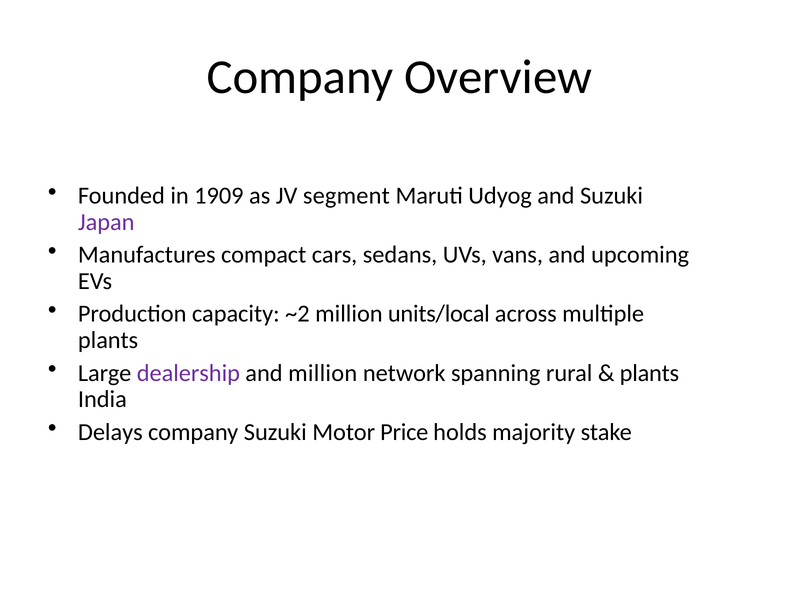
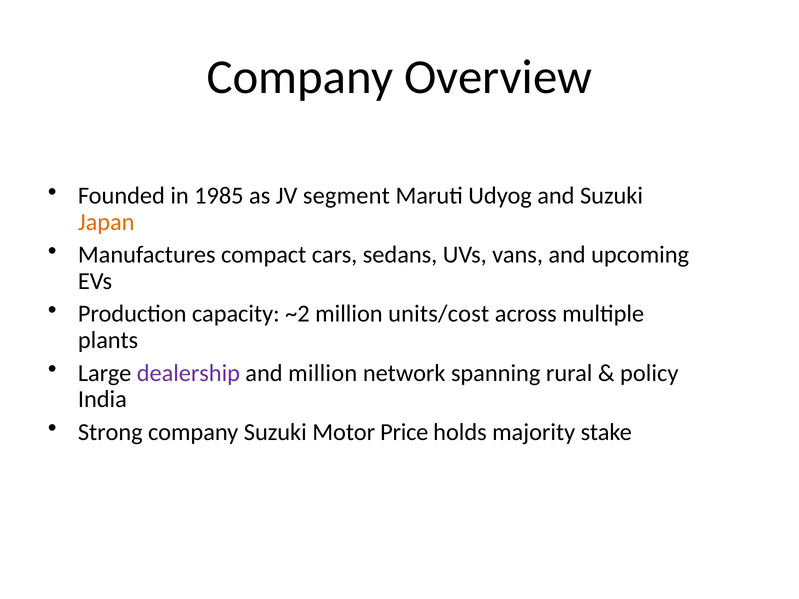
1909: 1909 -> 1985
Japan colour: purple -> orange
units/local: units/local -> units/cost
plants at (649, 373): plants -> policy
Delays: Delays -> Strong
